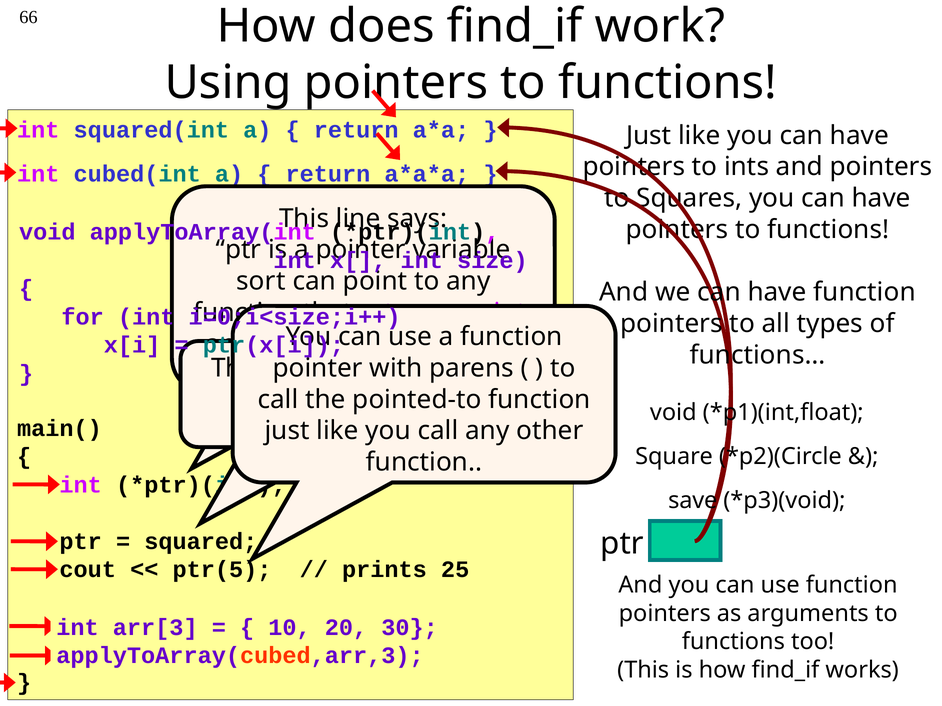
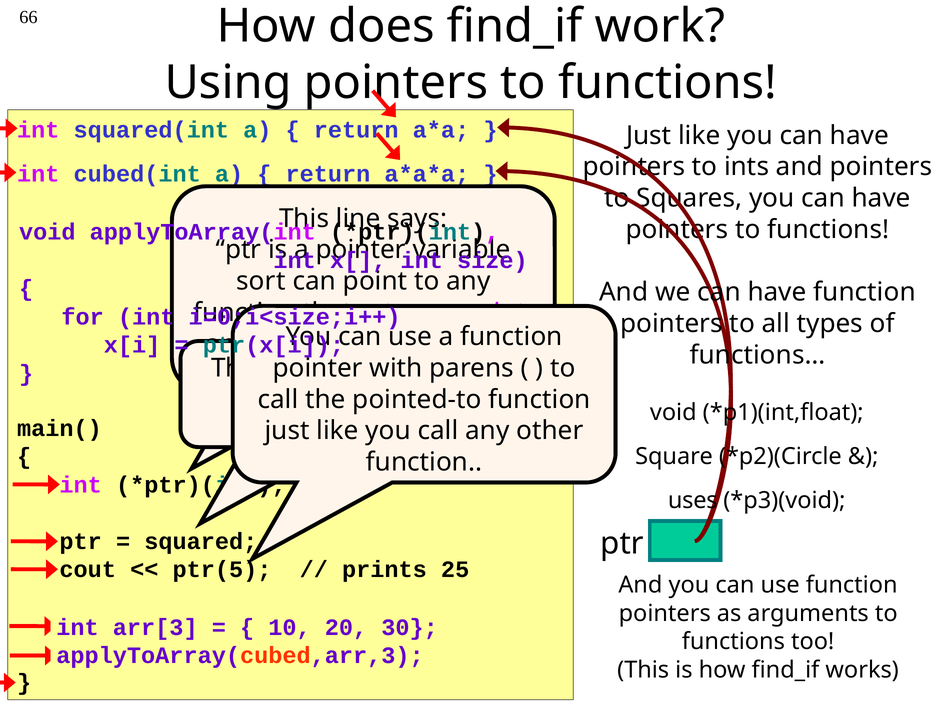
save: save -> uses
